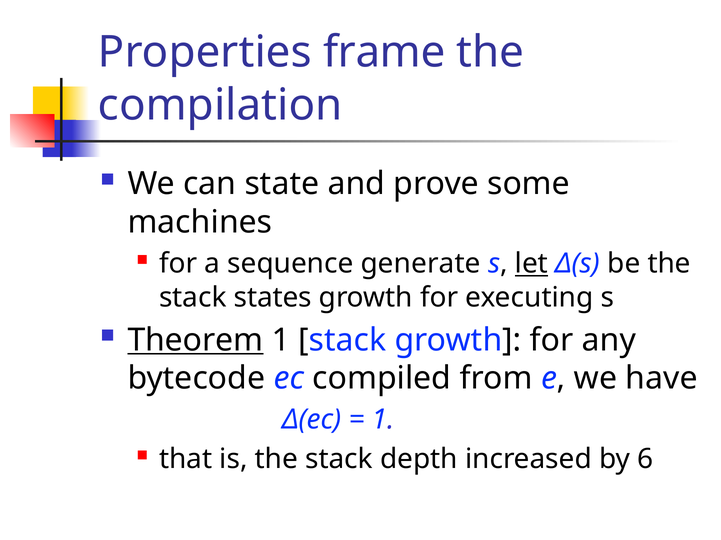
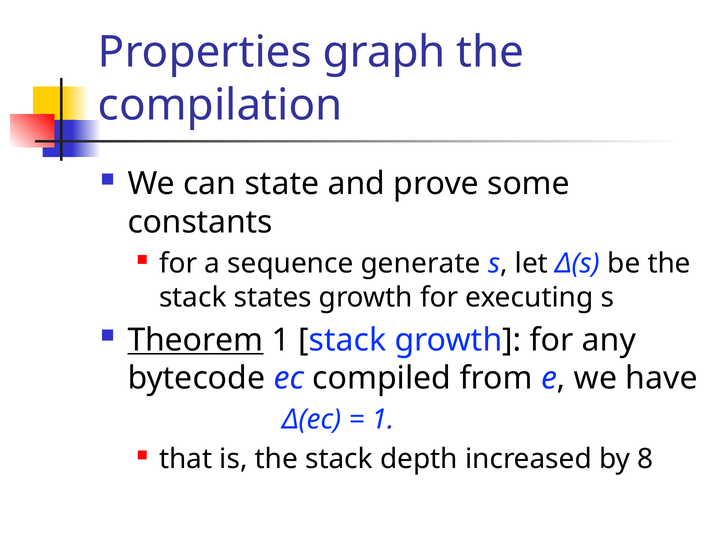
frame: frame -> graph
machines: machines -> constants
let underline: present -> none
6: 6 -> 8
